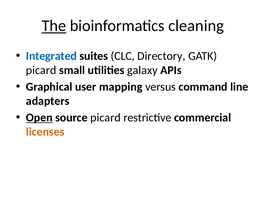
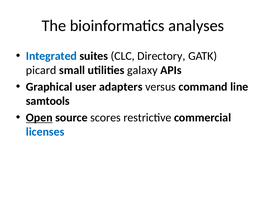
The underline: present -> none
cleaning: cleaning -> analyses
mapping: mapping -> adapters
adapters: adapters -> samtools
source picard: picard -> scores
licenses colour: orange -> blue
